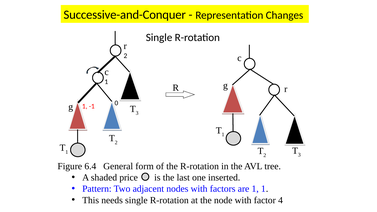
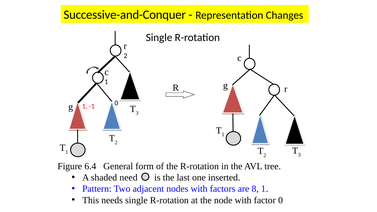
price: price -> need
are 1: 1 -> 8
factor 4: 4 -> 0
